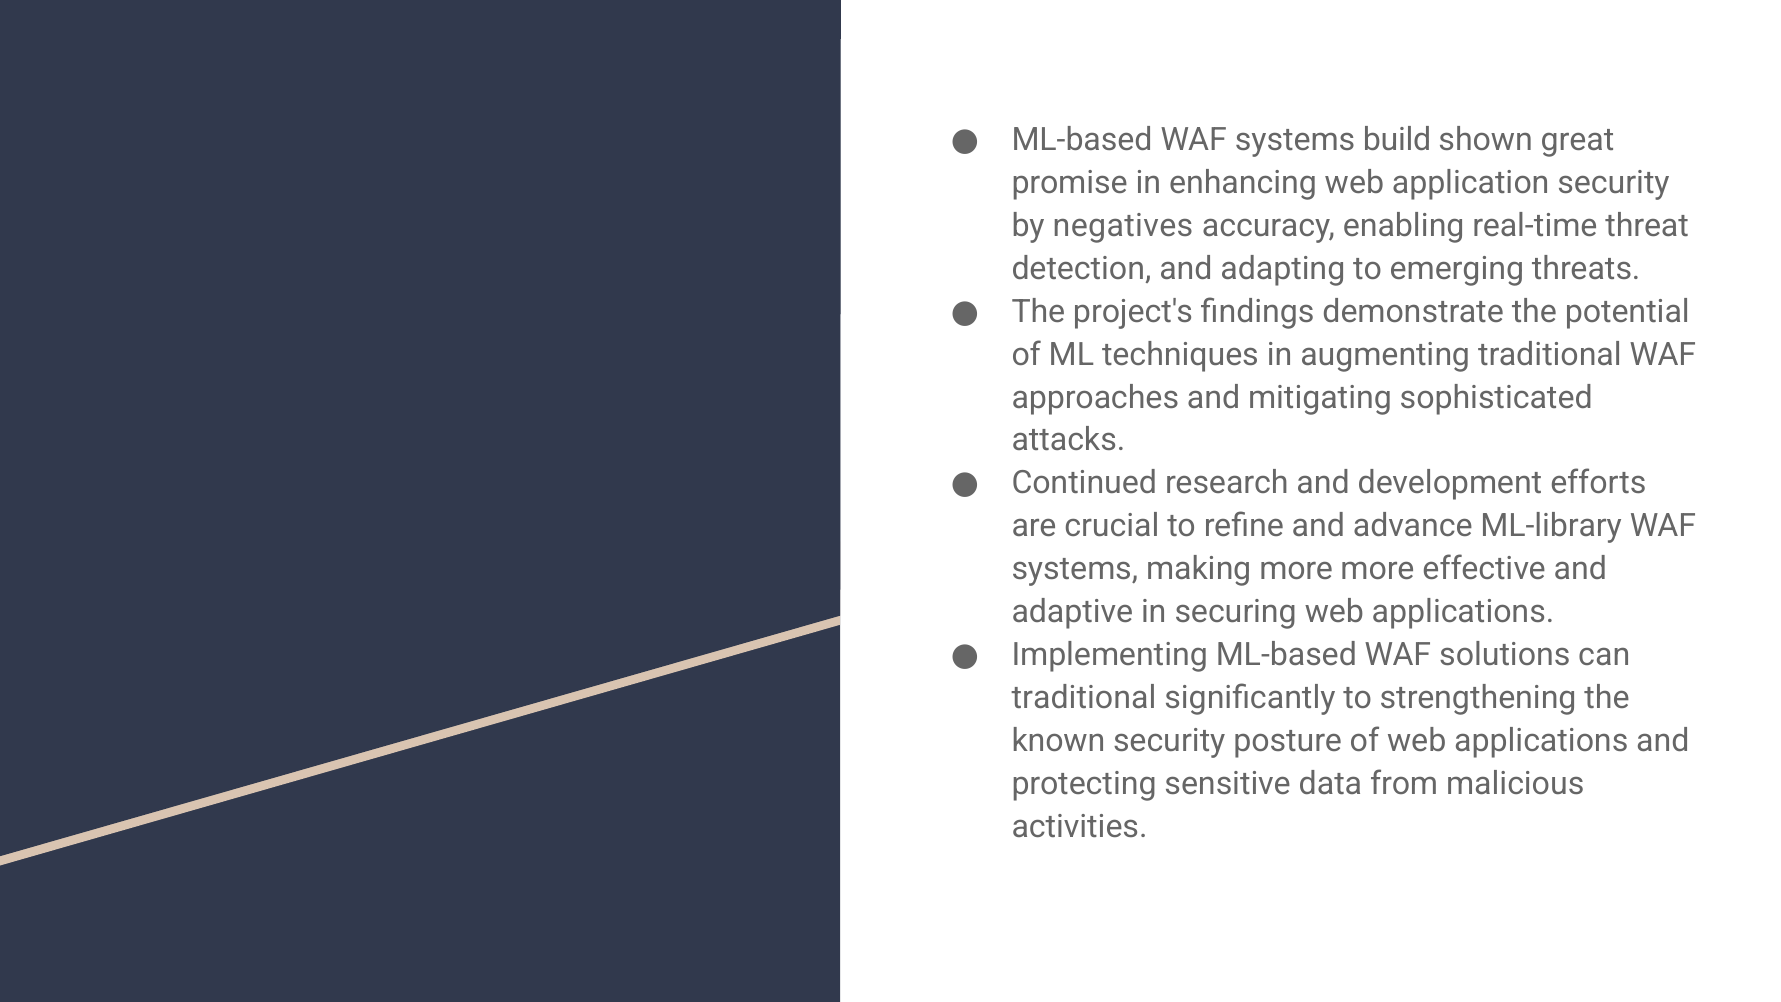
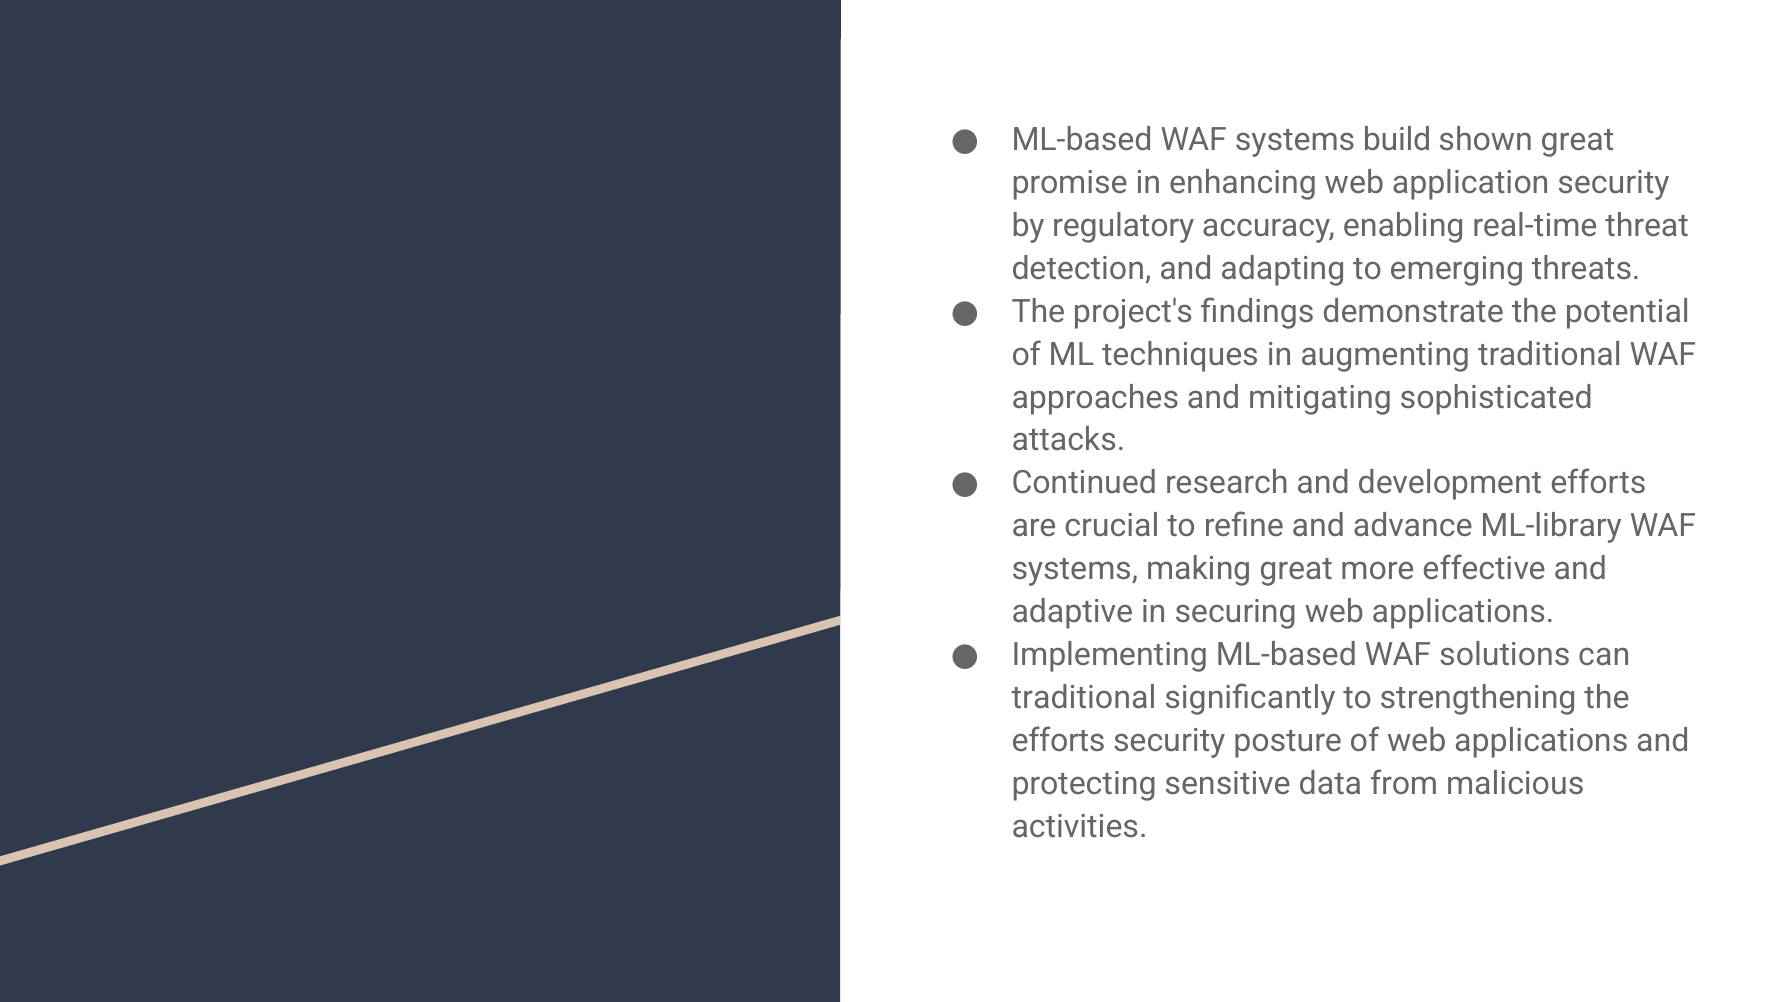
negatives: negatives -> regulatory
making more: more -> great
known at (1058, 741): known -> efforts
